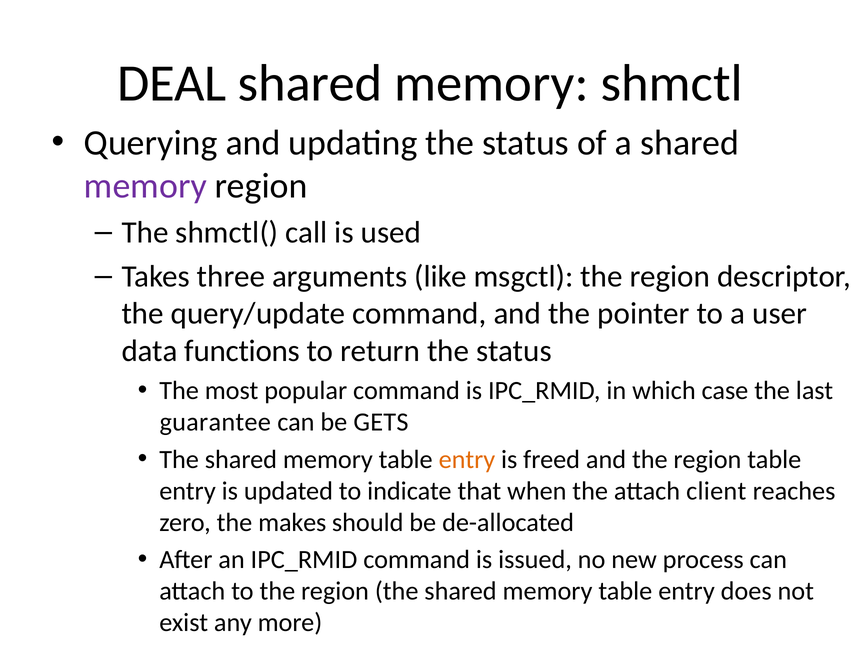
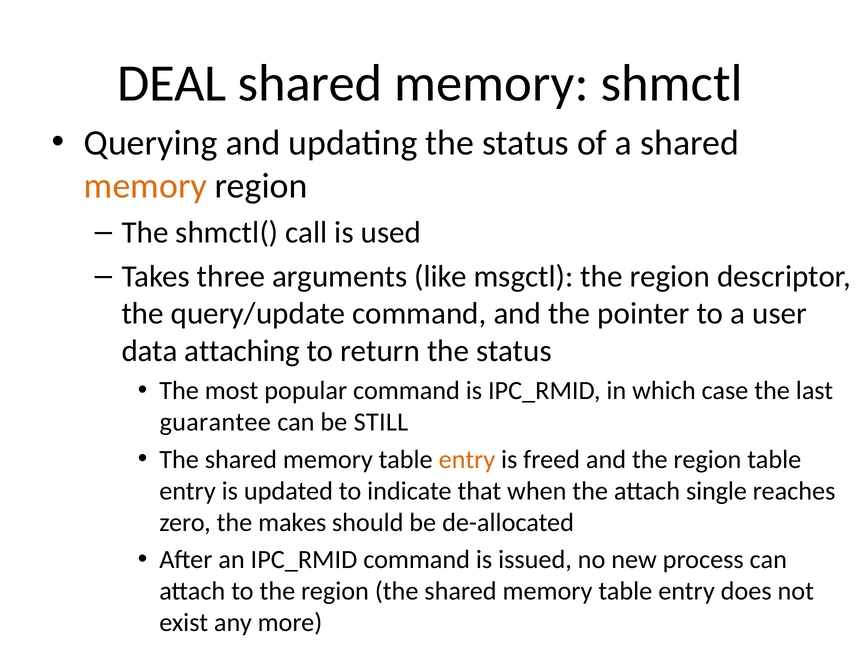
memory at (145, 186) colour: purple -> orange
functions: functions -> attaching
GETS: GETS -> STILL
client: client -> single
